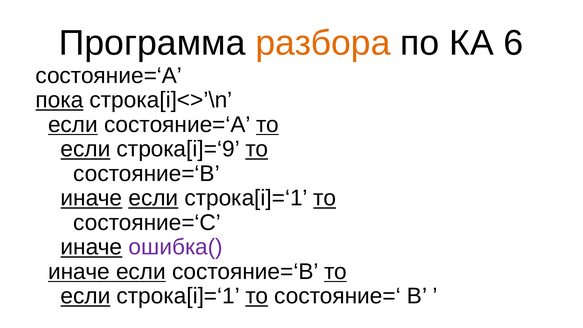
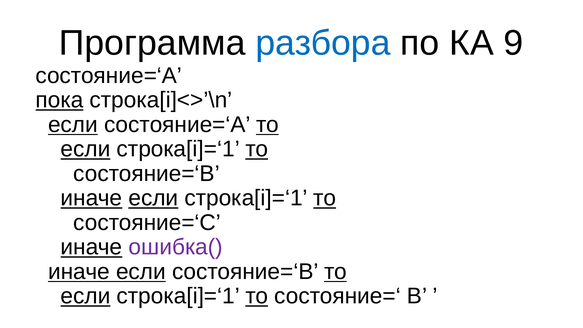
разбора colour: orange -> blue
6: 6 -> 9
строка[i]=‘9 at (178, 149): строка[i]=‘9 -> строка[i]=‘1
